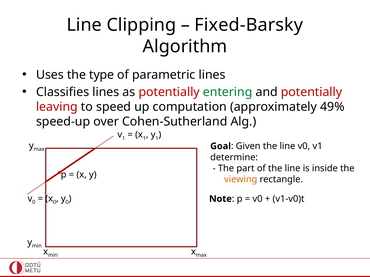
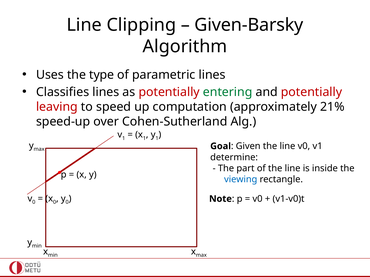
Fixed-Barsky: Fixed-Barsky -> Given-Barsky
49%: 49% -> 21%
viewing colour: orange -> blue
